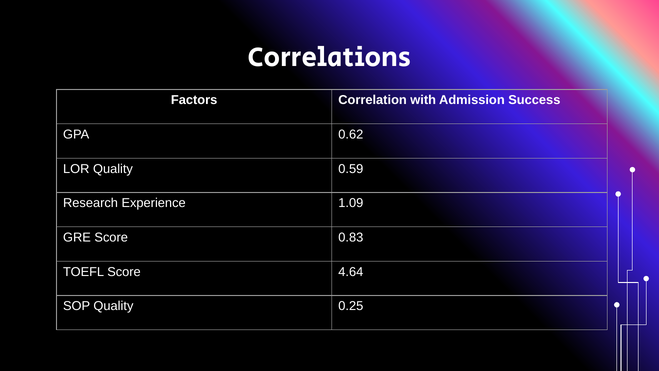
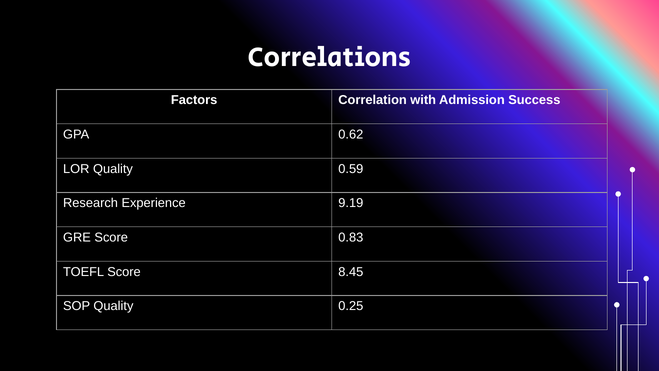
1.09: 1.09 -> 9.19
4.64: 4.64 -> 8.45
